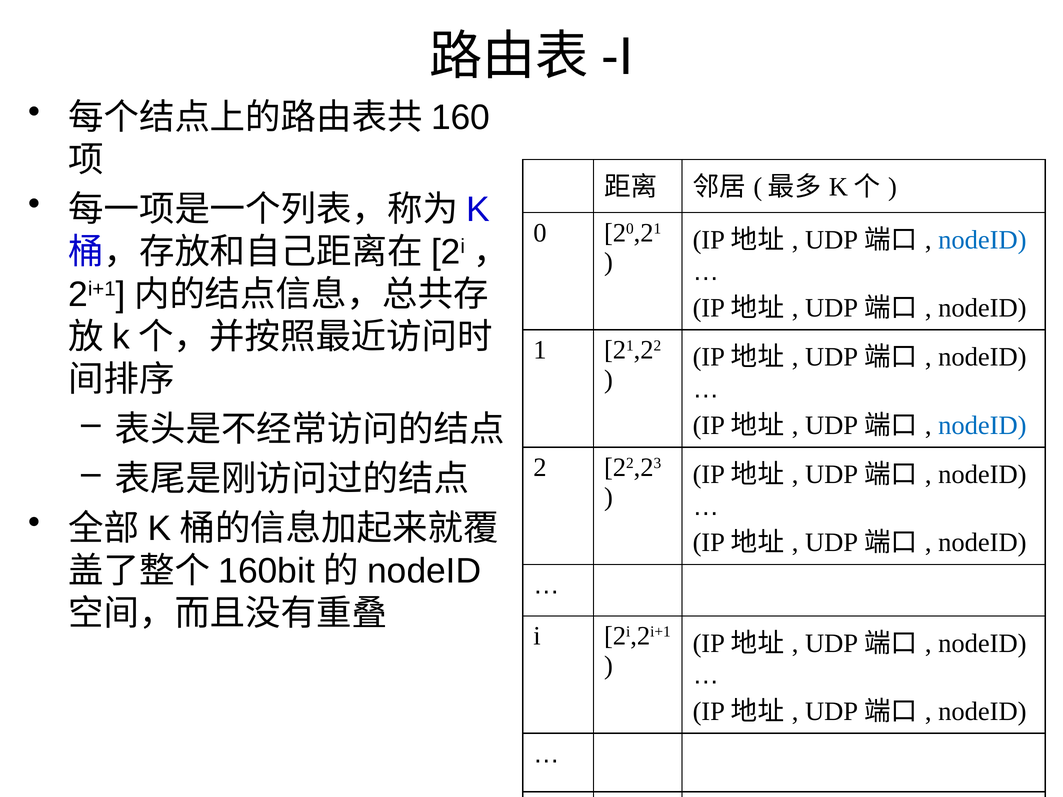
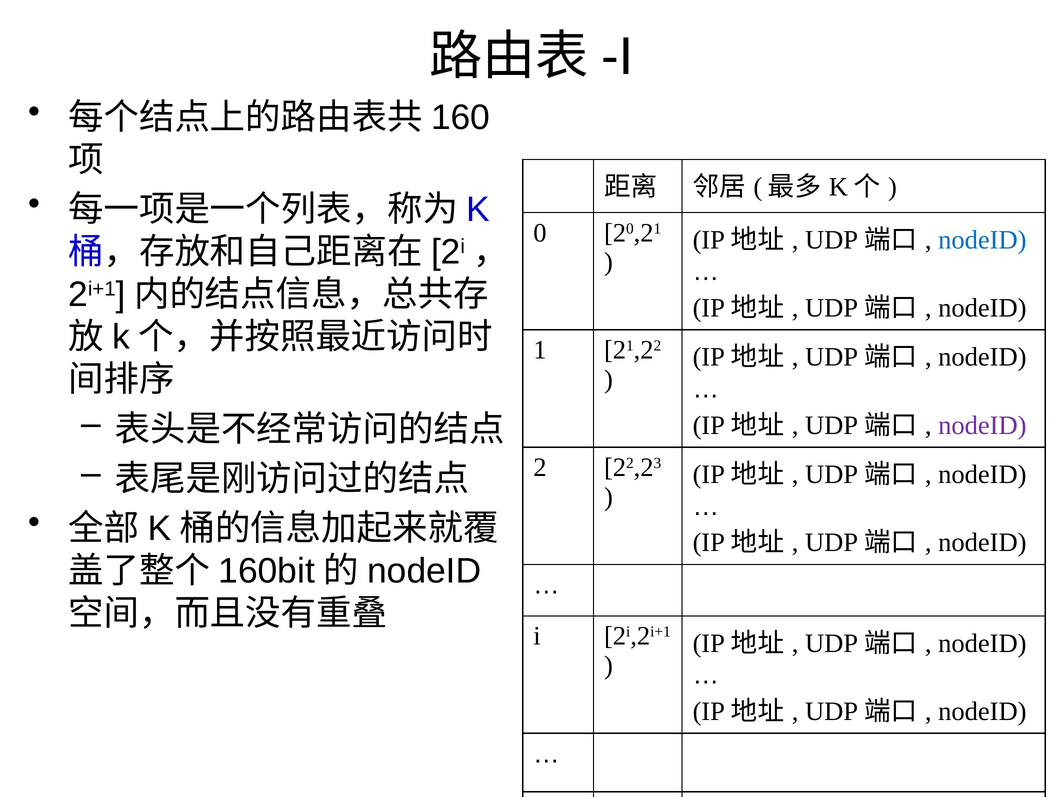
nodeID at (982, 426) colour: blue -> purple
